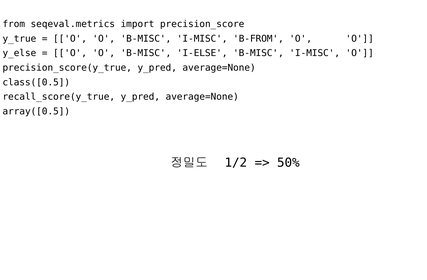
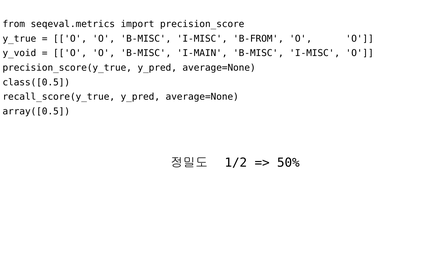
y_else: y_else -> y_void
I-ELSE: I-ELSE -> I-MAIN
